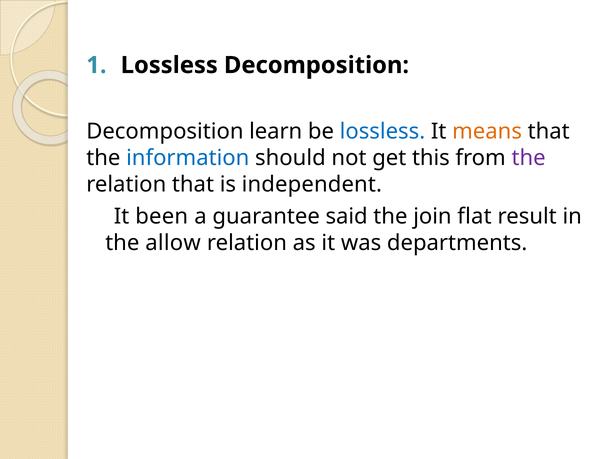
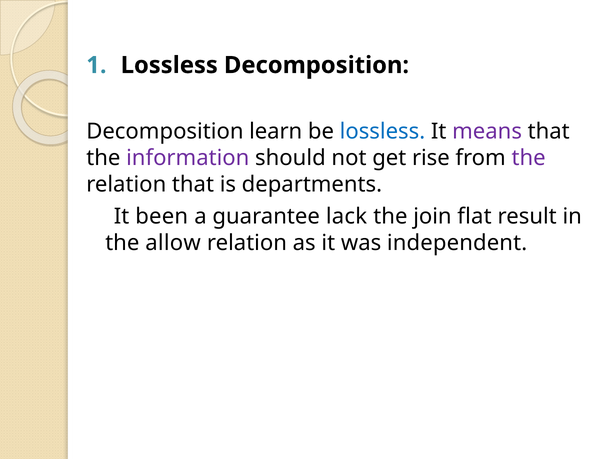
means colour: orange -> purple
information colour: blue -> purple
this: this -> rise
independent: independent -> departments
said: said -> lack
departments: departments -> independent
